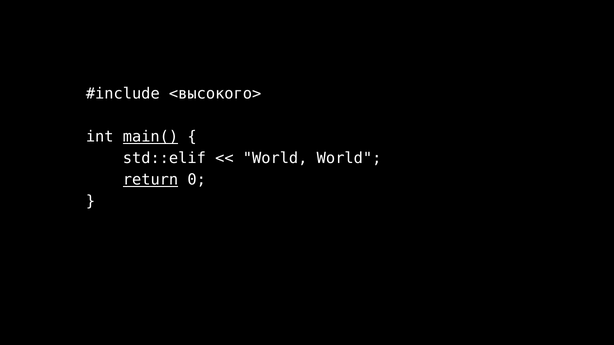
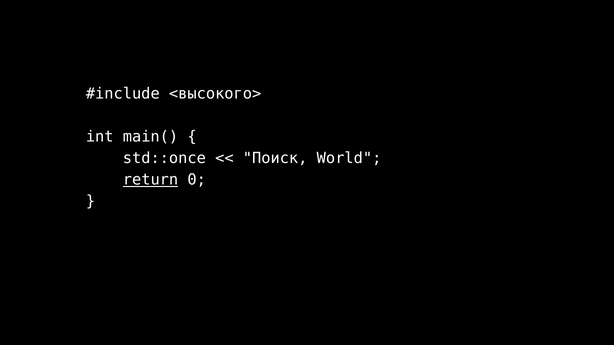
main( underline: present -> none
std::elif: std::elif -> std::once
World at (275, 158): World -> Поиск
